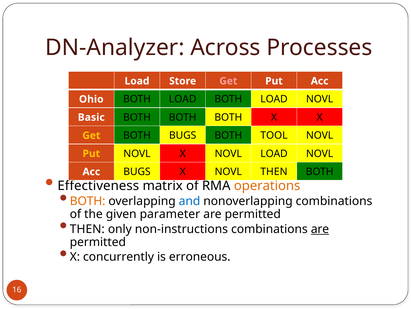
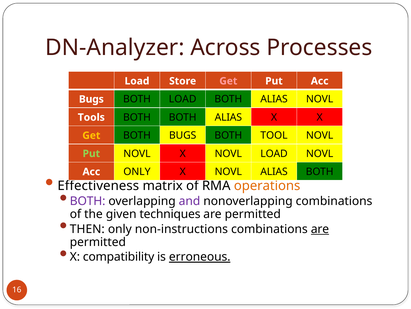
Ohio at (91, 99): Ohio -> Bugs
LOAD at (274, 99): LOAD -> ALIAS
Basic: Basic -> Tools
BOTH BOTH BOTH: BOTH -> ALIAS
Put at (91, 153) colour: yellow -> light green
Acc BUGS: BUGS -> ONLY
NOVL THEN: THEN -> ALIAS
BOTH at (88, 201) colour: orange -> purple
and colour: blue -> purple
parameter: parameter -> techniques
concurrently: concurrently -> compatibility
erroneous underline: none -> present
